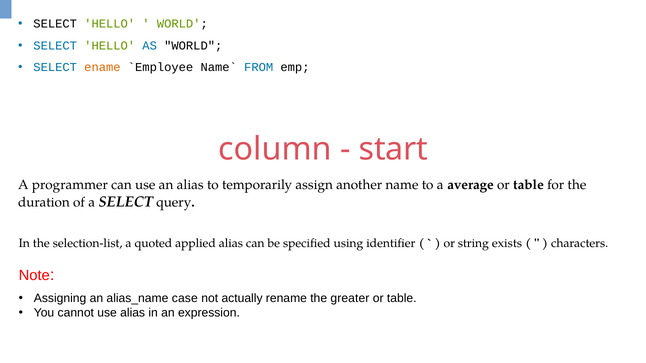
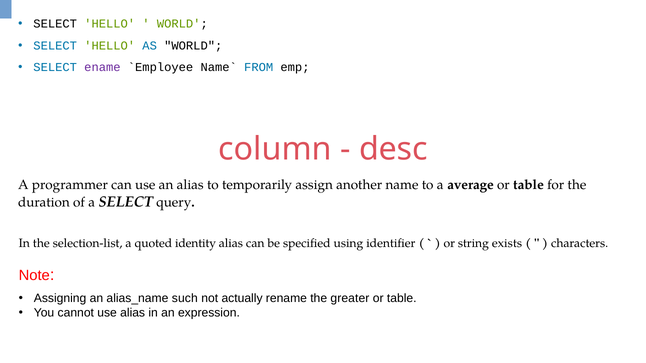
ename colour: orange -> purple
start: start -> desc
applied: applied -> identity
case: case -> such
